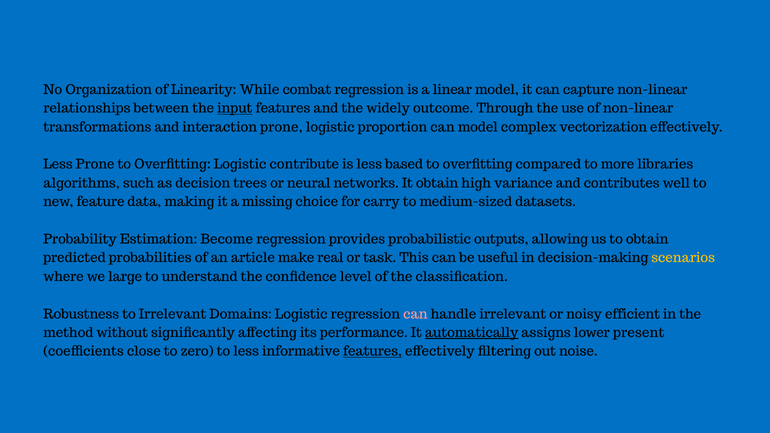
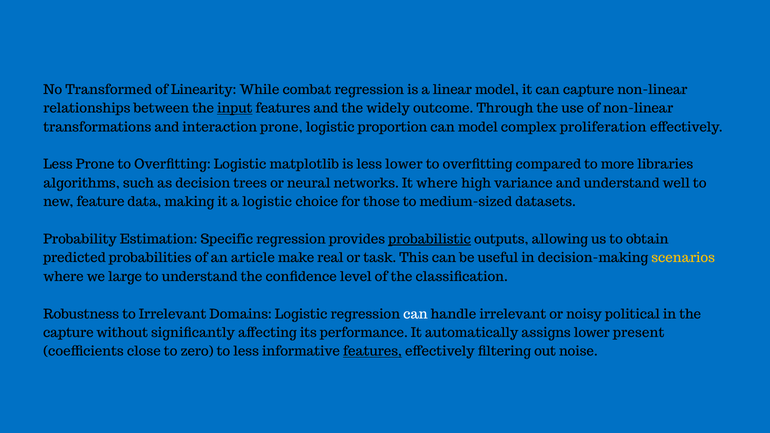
Organization: Organization -> Transformed
vectorization: vectorization -> proliferation
contribute: contribute -> matplotlib
less based: based -> lower
It obtain: obtain -> where
and contributes: contributes -> understand
a missing: missing -> logistic
carry: carry -> those
Become: Become -> Specific
probabilistic underline: none -> present
can at (415, 314) colour: pink -> white
efficient: efficient -> political
method at (68, 333): method -> capture
automatically underline: present -> none
